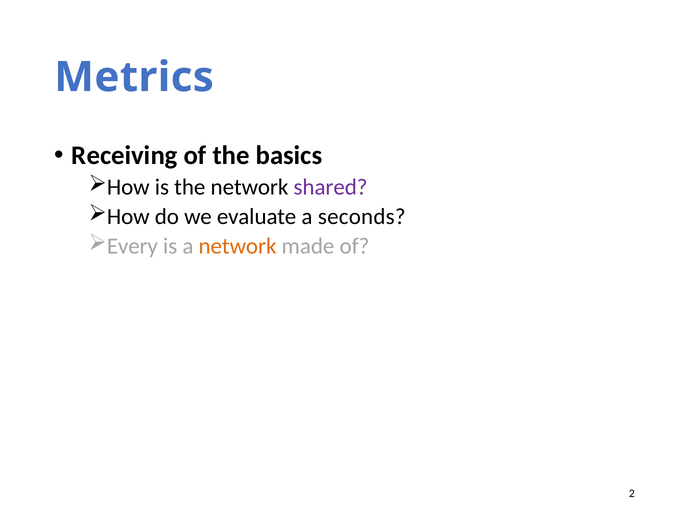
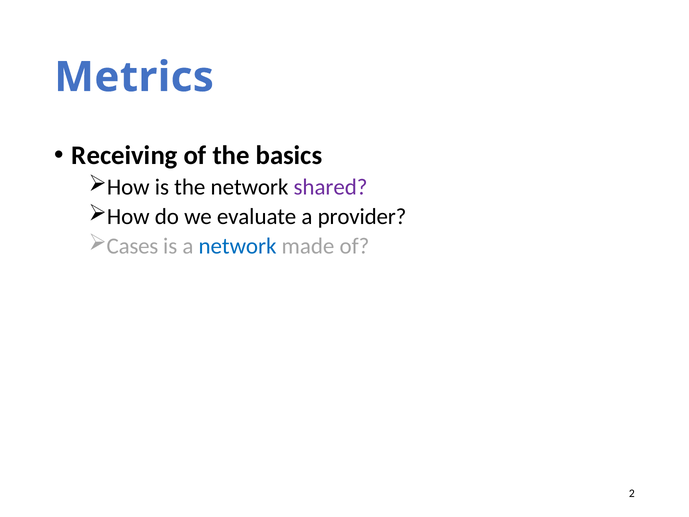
seconds: seconds -> provider
Every: Every -> Cases
network at (238, 246) colour: orange -> blue
